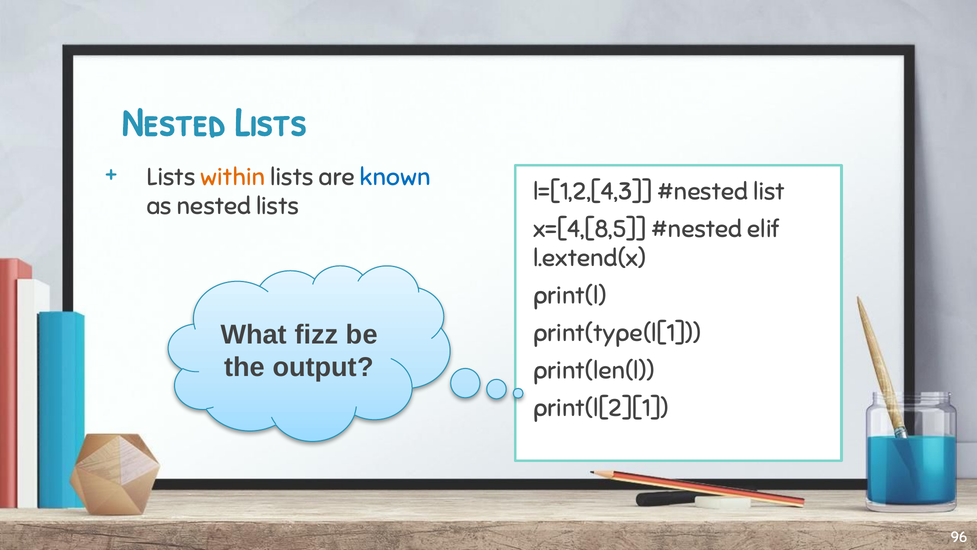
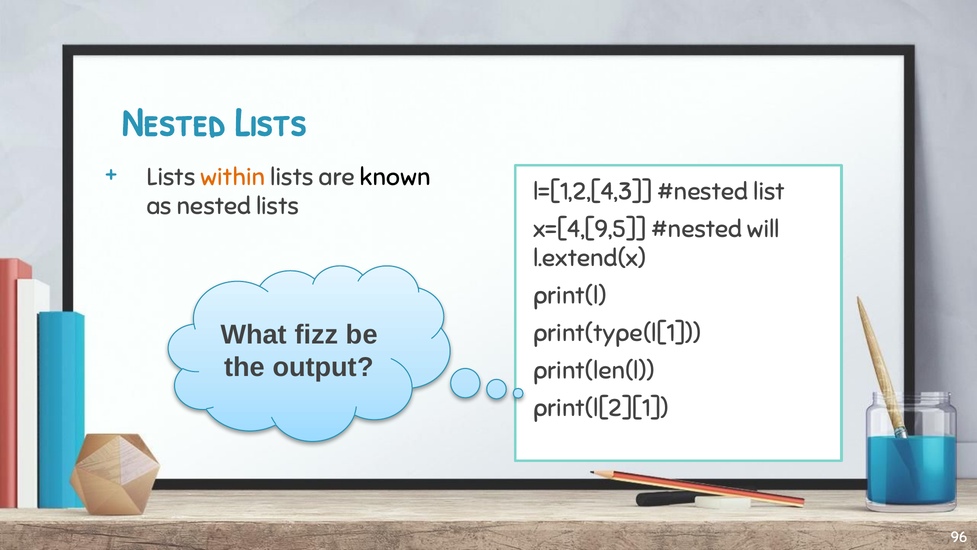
known colour: blue -> black
x=[4,[8,5: x=[4,[8,5 -> x=[4,[9,5
elif: elif -> will
